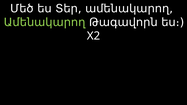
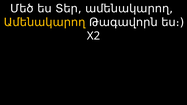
Ամենակարող at (45, 22) colour: light green -> yellow
